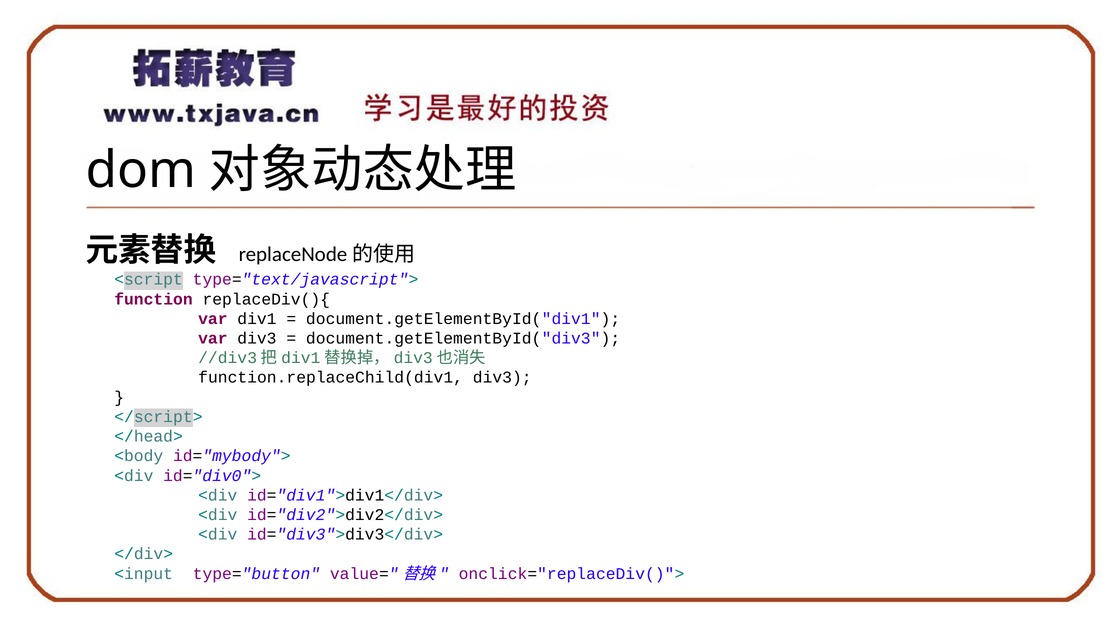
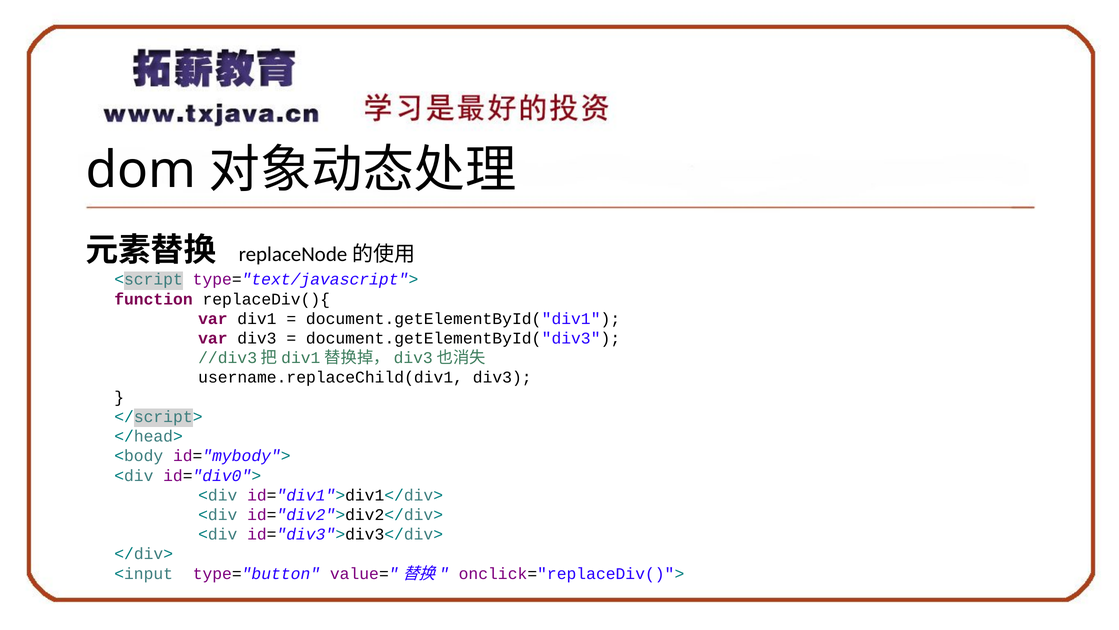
function.replaceChild(div1: function.replaceChild(div1 -> username.replaceChild(div1
